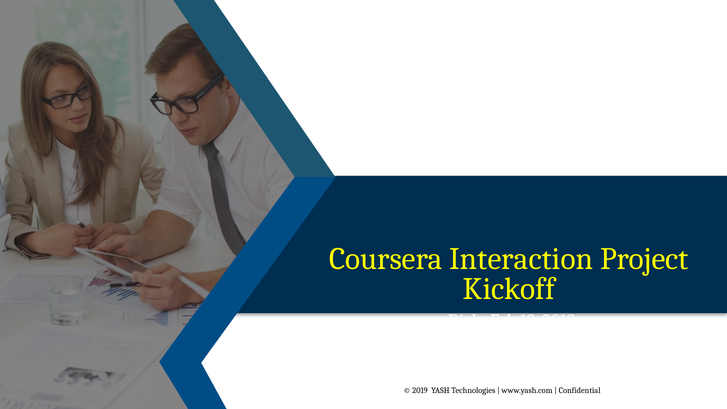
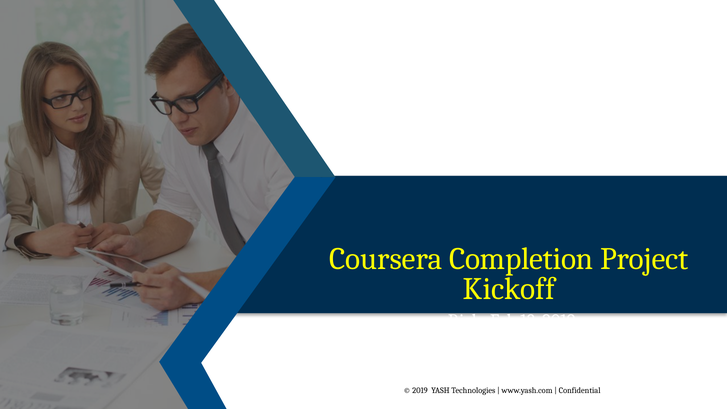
Interaction: Interaction -> Completion
